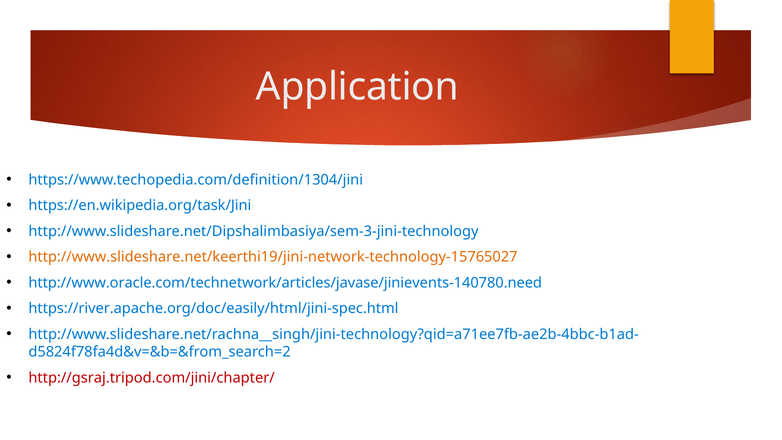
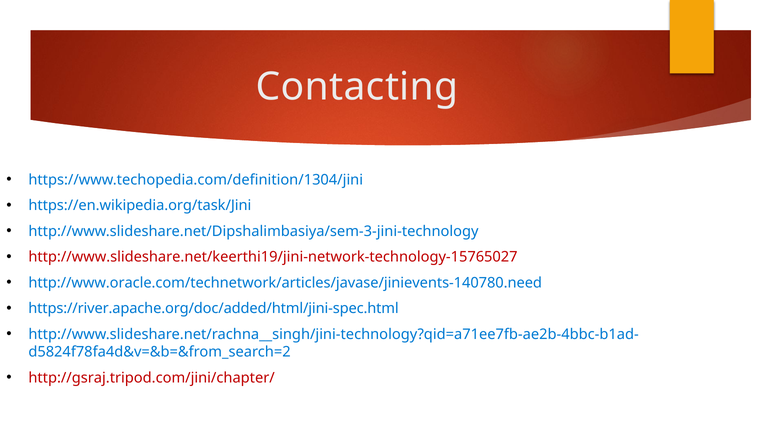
Application: Application -> Contacting
http://www.slideshare.net/keerthi19/jini-network-technology-15765027 colour: orange -> red
https://river.apache.org/doc/easily/html/jini-spec.html: https://river.apache.org/doc/easily/html/jini-spec.html -> https://river.apache.org/doc/added/html/jini-spec.html
